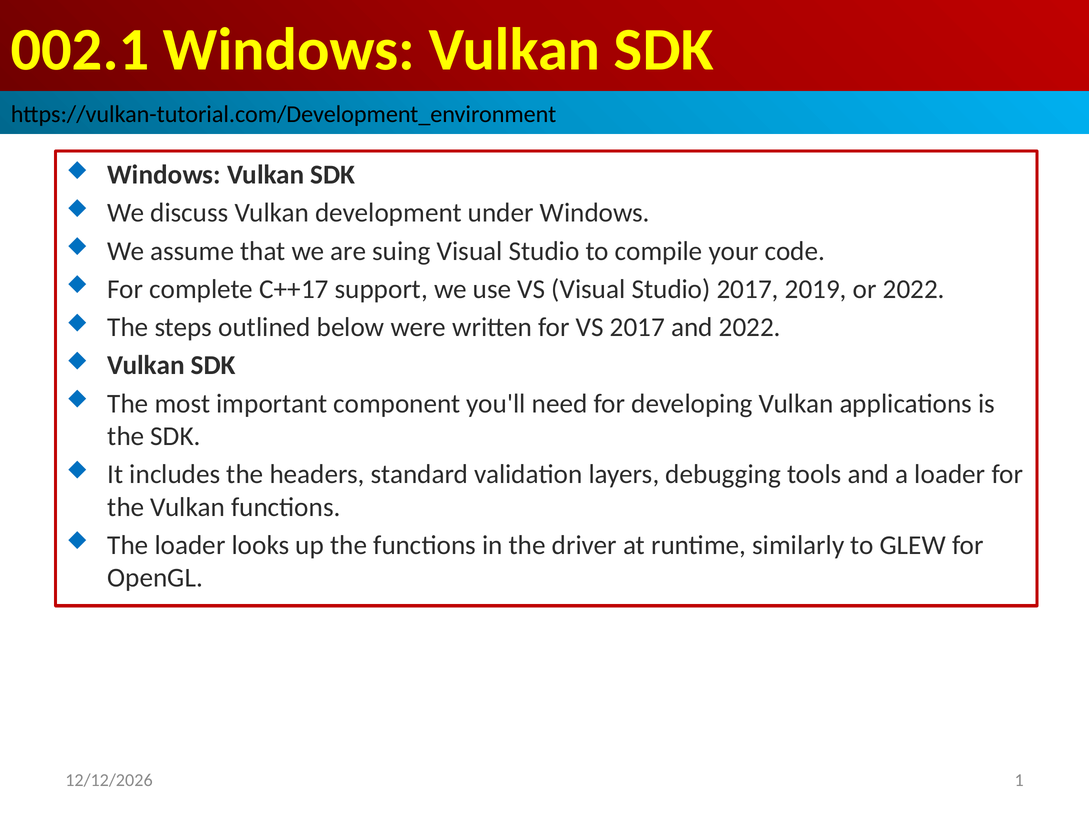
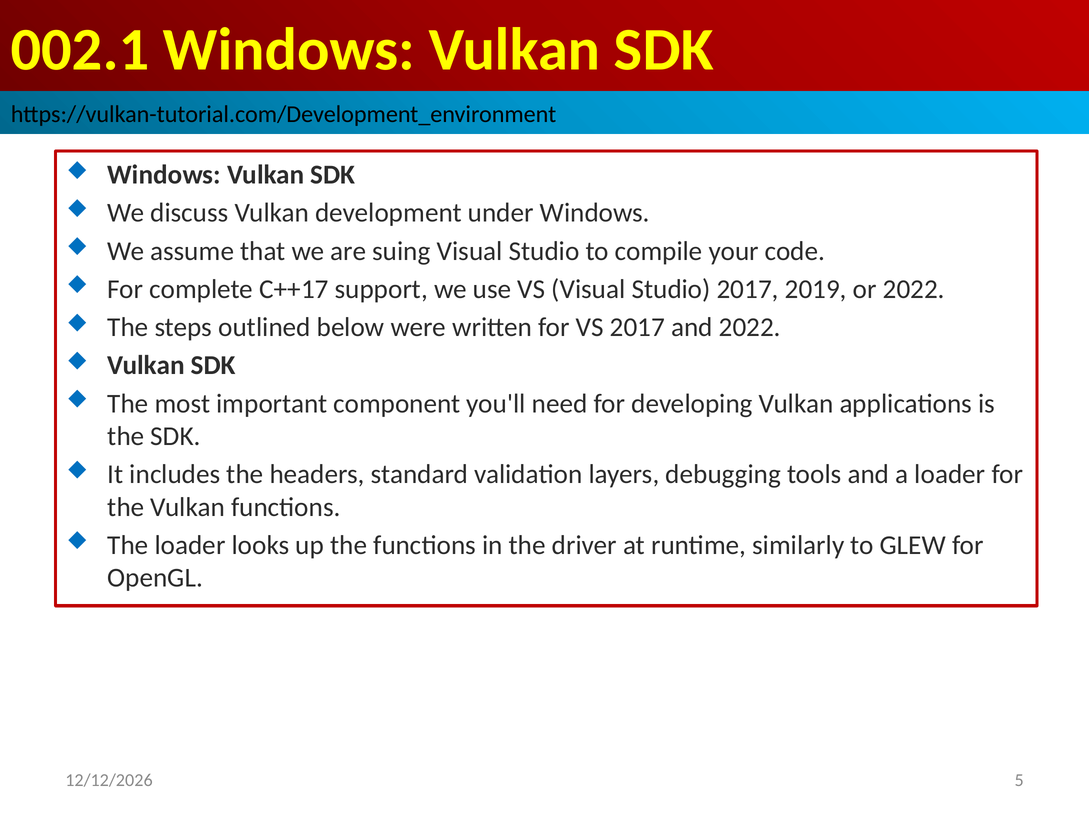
1: 1 -> 5
